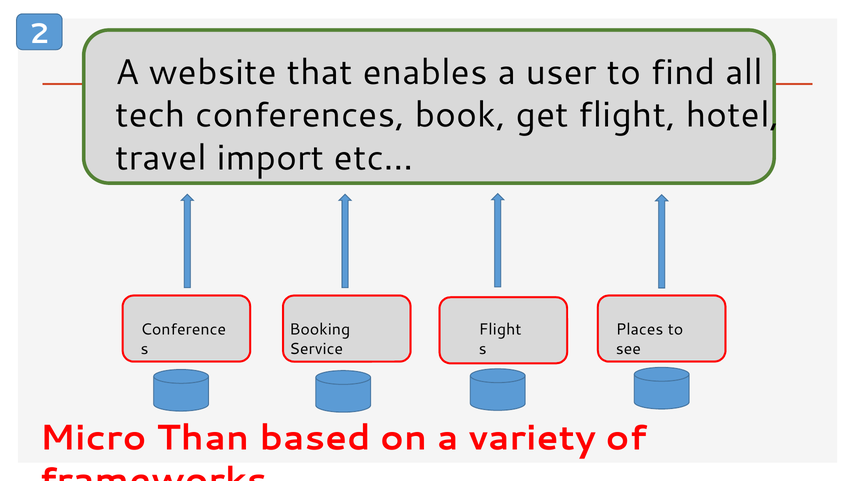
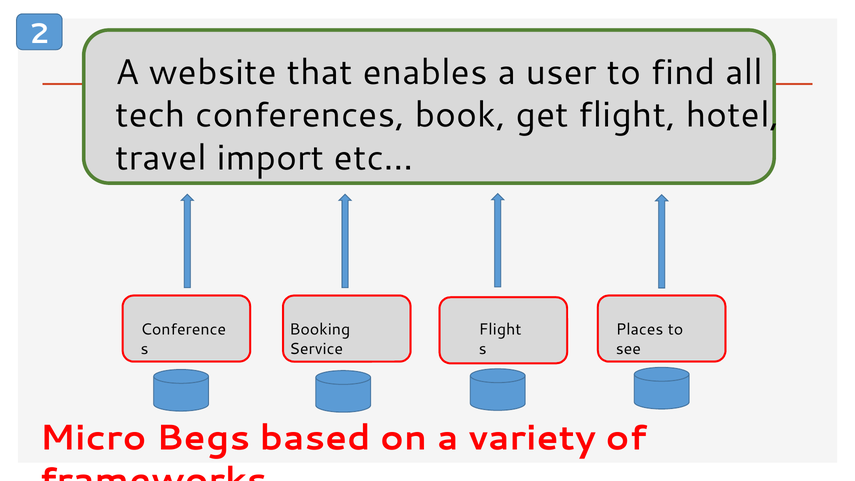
Than: Than -> Begs
